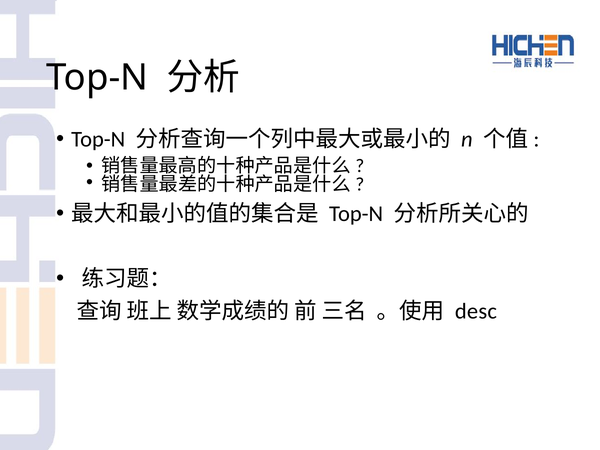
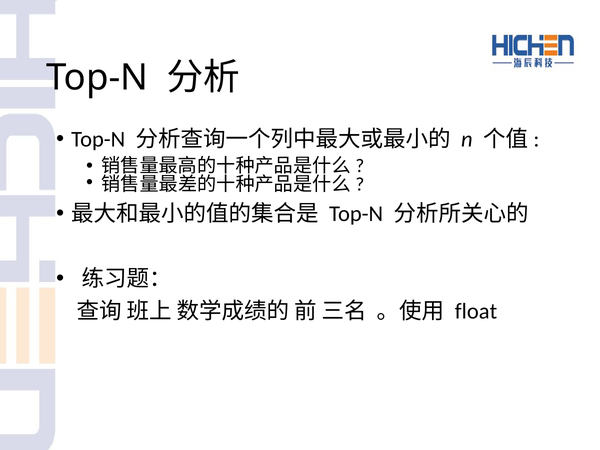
desc: desc -> float
